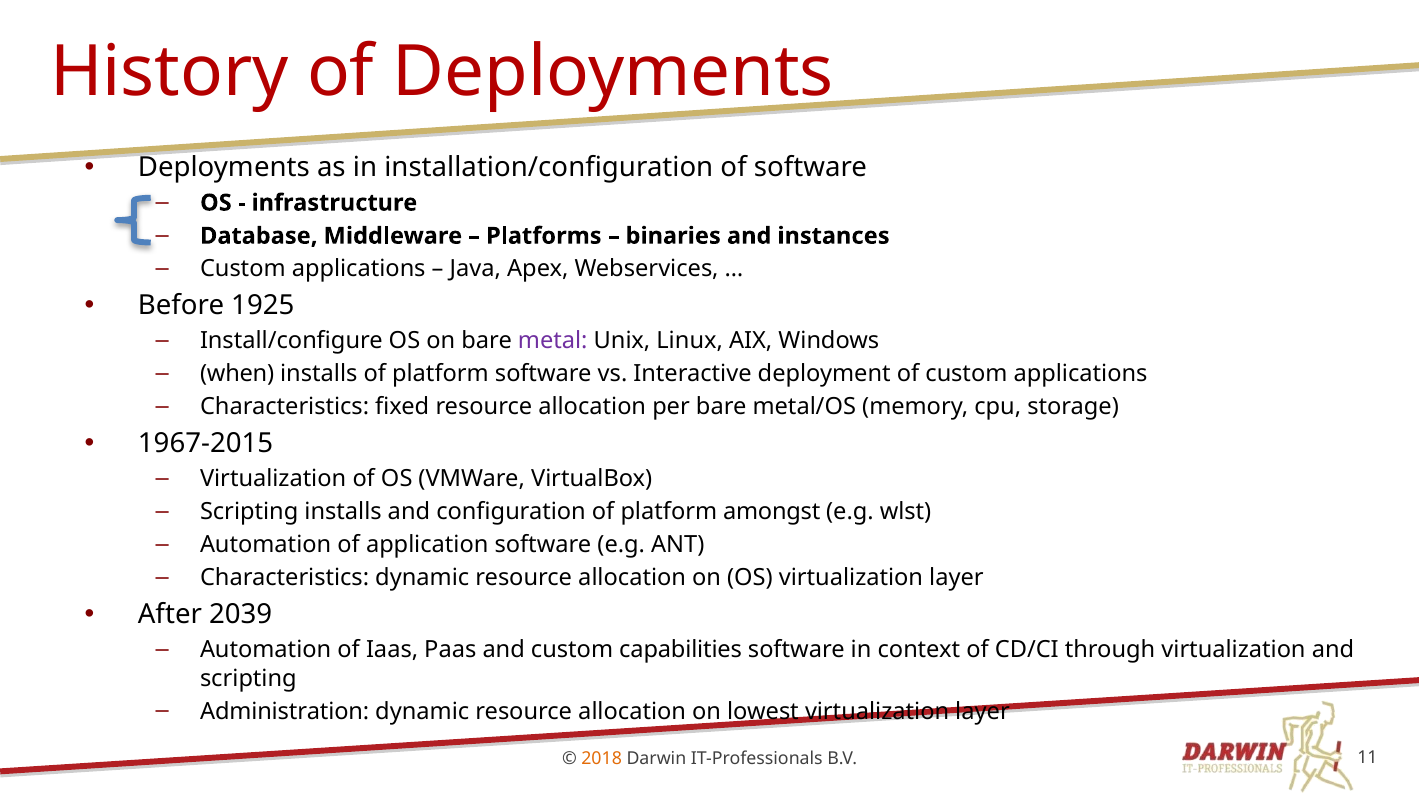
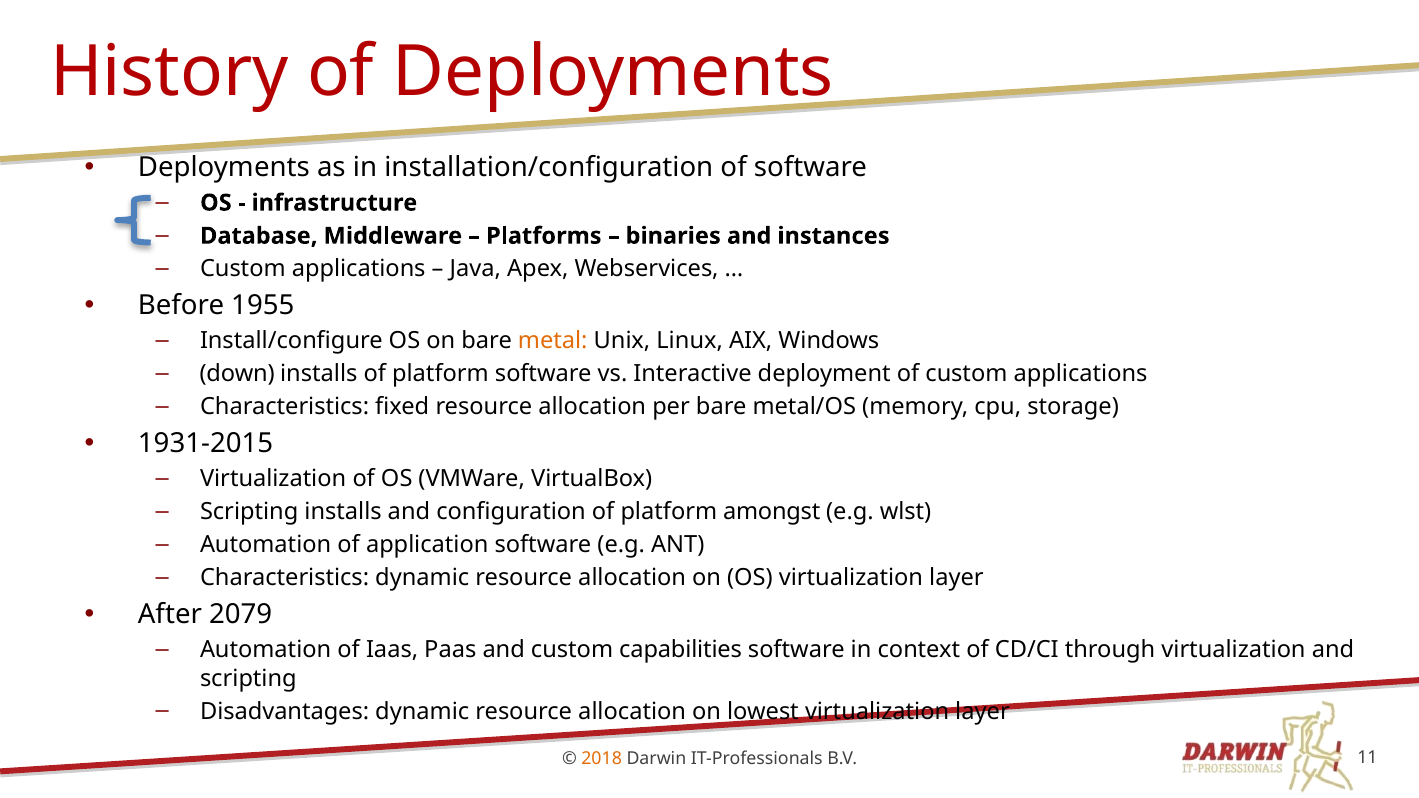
1925: 1925 -> 1955
metal colour: purple -> orange
when: when -> down
1967-2015: 1967-2015 -> 1931-2015
2039: 2039 -> 2079
Administration: Administration -> Disadvantages
